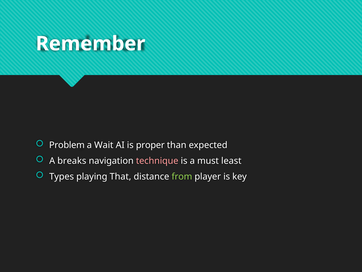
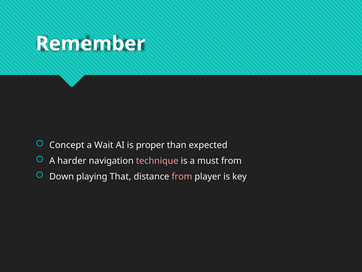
Problem: Problem -> Concept
breaks: breaks -> harder
must least: least -> from
Types: Types -> Down
from at (182, 176) colour: light green -> pink
